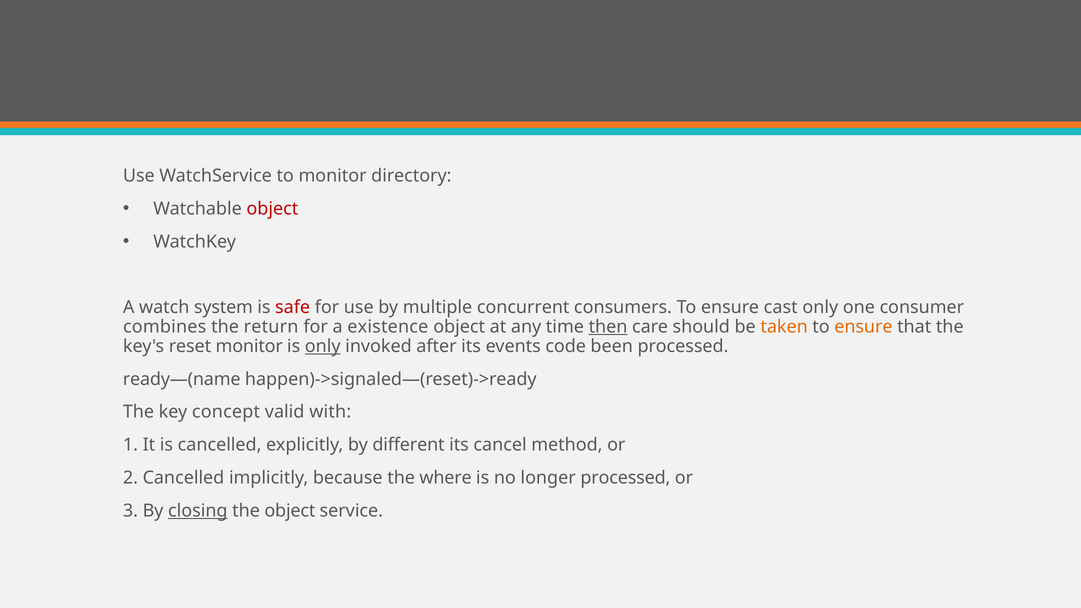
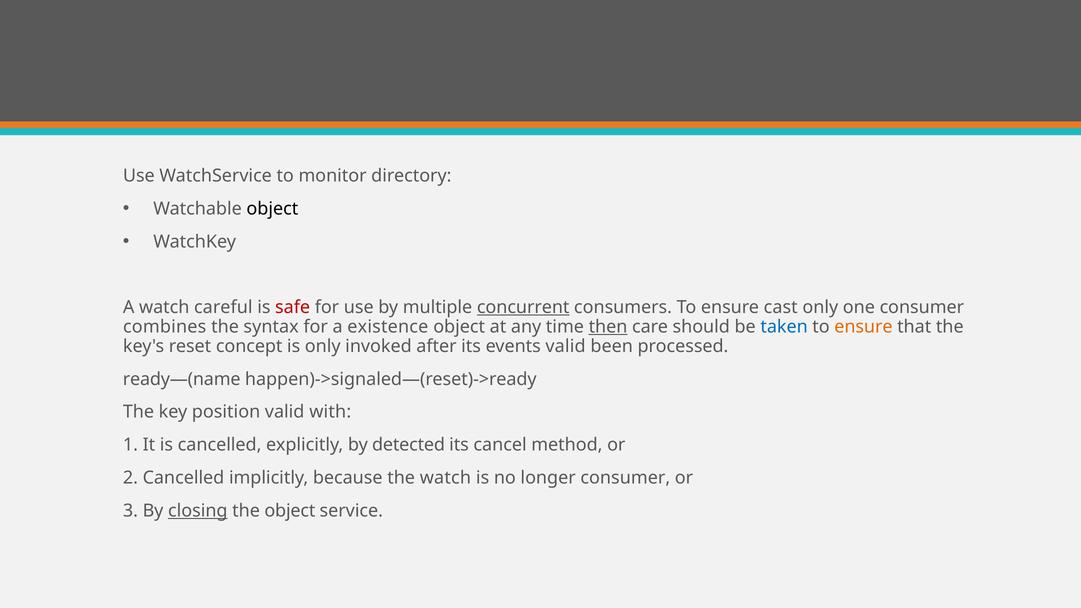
object at (272, 209) colour: red -> black
system: system -> careful
concurrent underline: none -> present
return: return -> syntax
taken colour: orange -> blue
reset monitor: monitor -> concept
only at (323, 346) underline: present -> none
events code: code -> valid
concept: concept -> position
different: different -> detected
the where: where -> watch
longer processed: processed -> consumer
